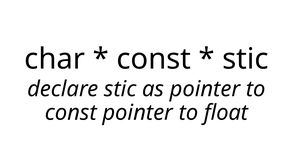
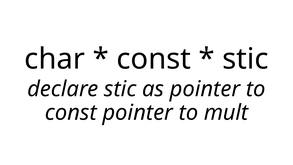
float: float -> mult
